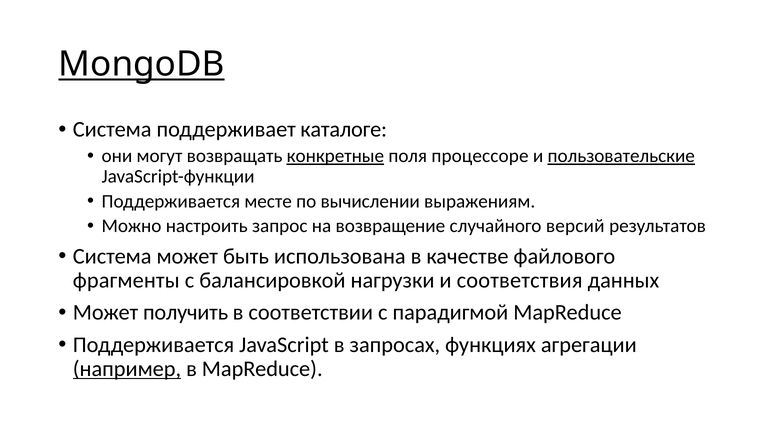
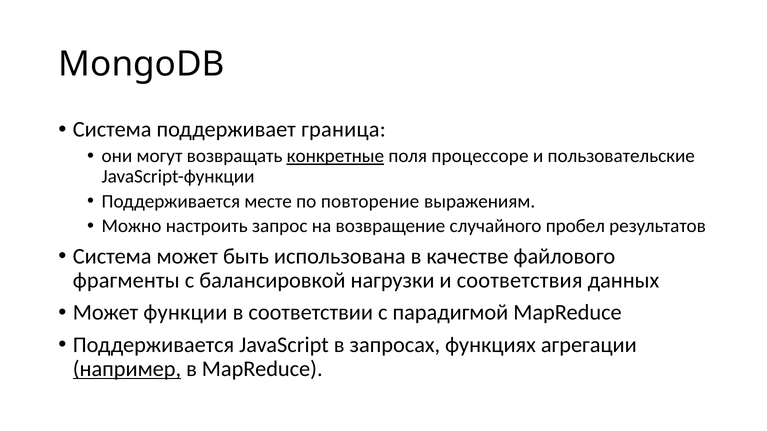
MongoDB underline: present -> none
каталоге: каталоге -> граница
пользовательские underline: present -> none
вычислении: вычислении -> повторение
версий: версий -> пробел
получить: получить -> функции
